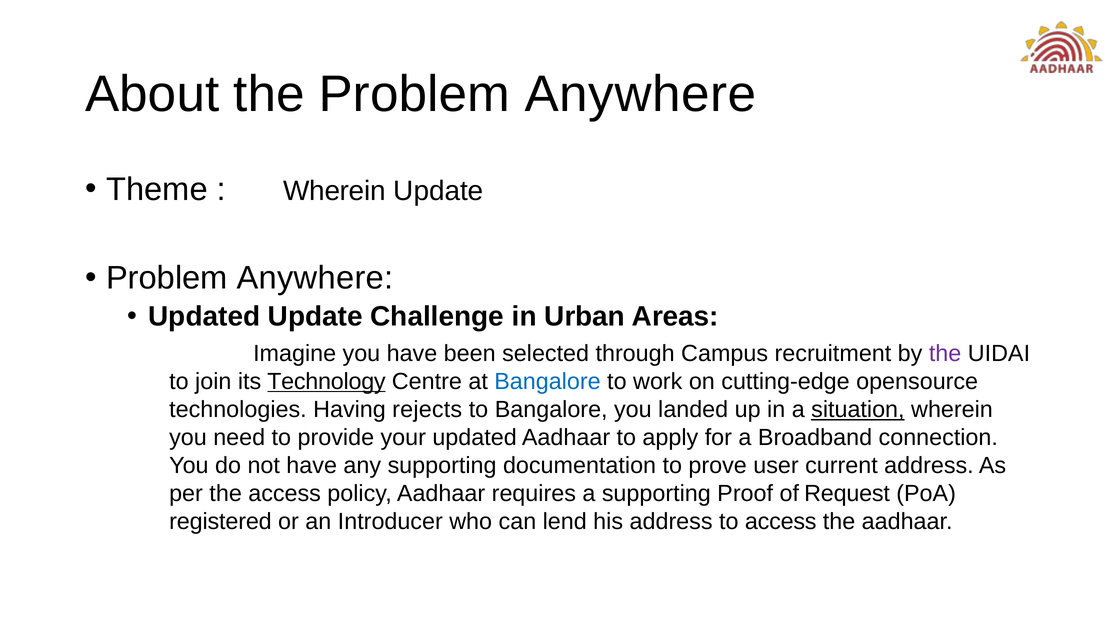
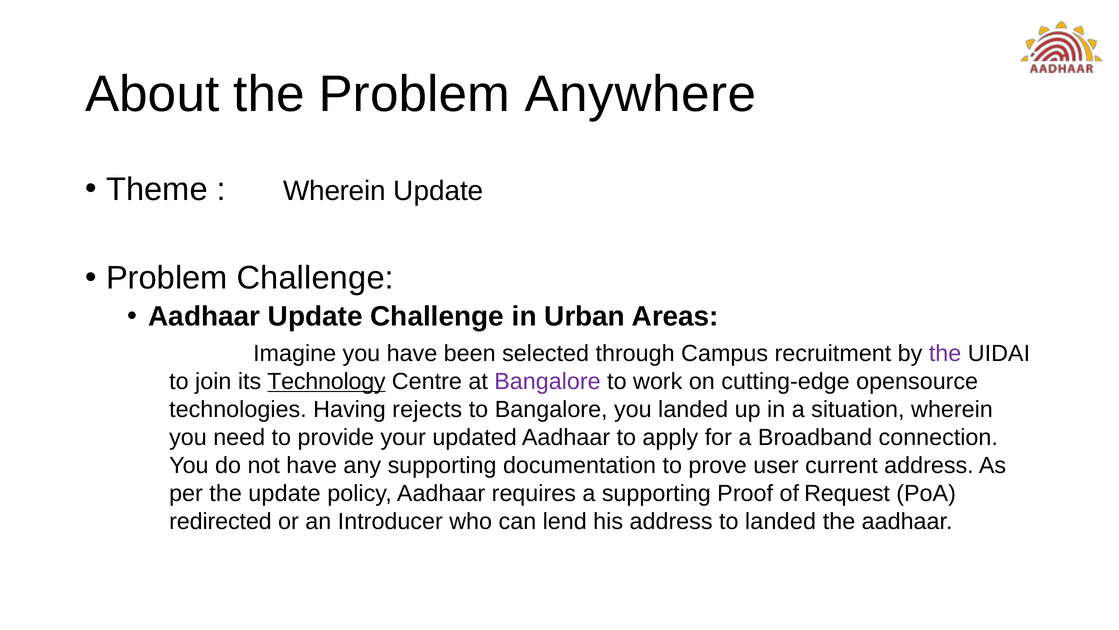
Anywhere at (315, 278): Anywhere -> Challenge
Updated at (204, 316): Updated -> Aadhaar
Bangalore at (547, 381) colour: blue -> purple
situation underline: present -> none
the access: access -> update
registered: registered -> redirected
to access: access -> landed
